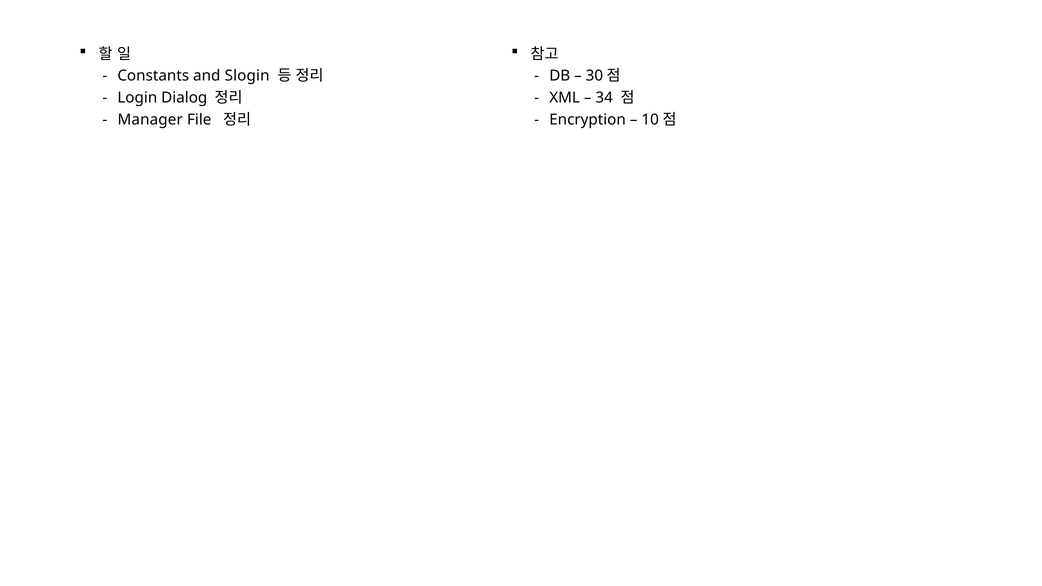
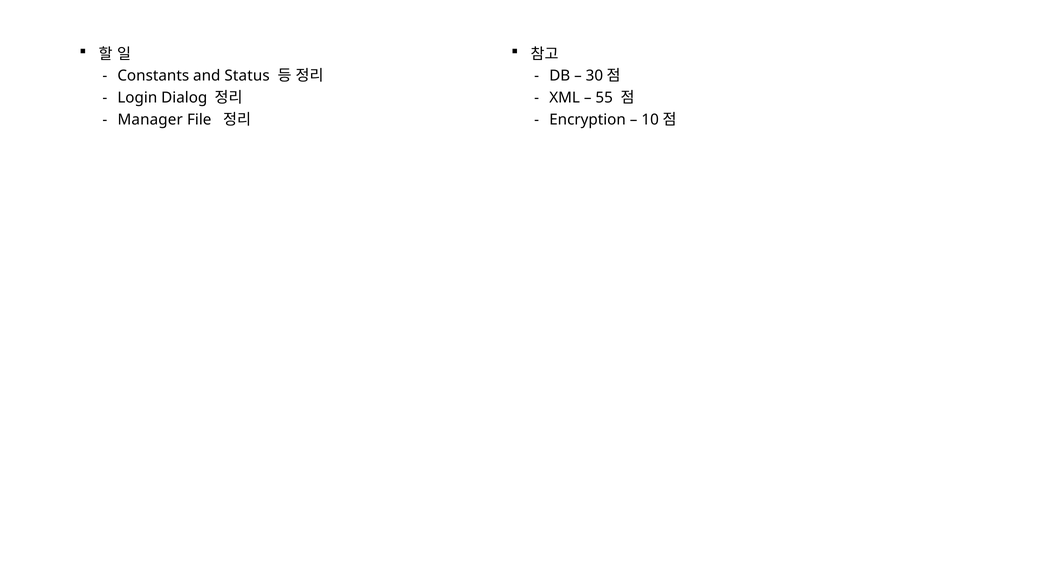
Slogin: Slogin -> Status
34: 34 -> 55
